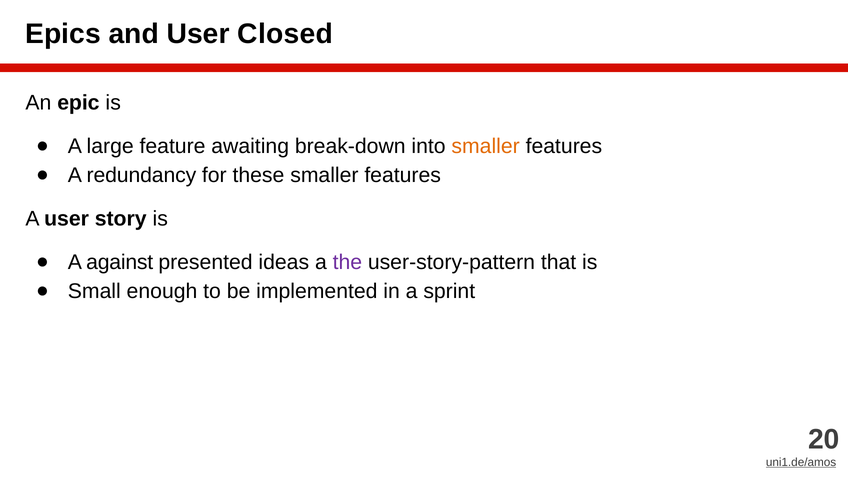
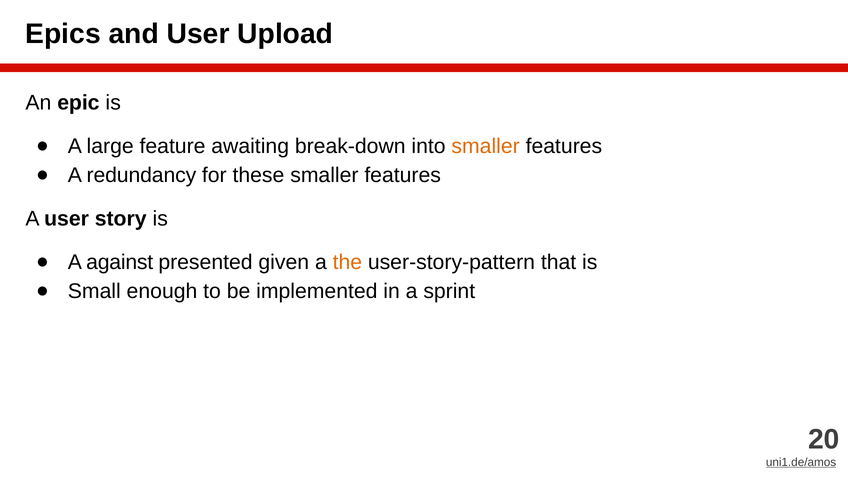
Closed: Closed -> Upload
ideas: ideas -> given
the colour: purple -> orange
